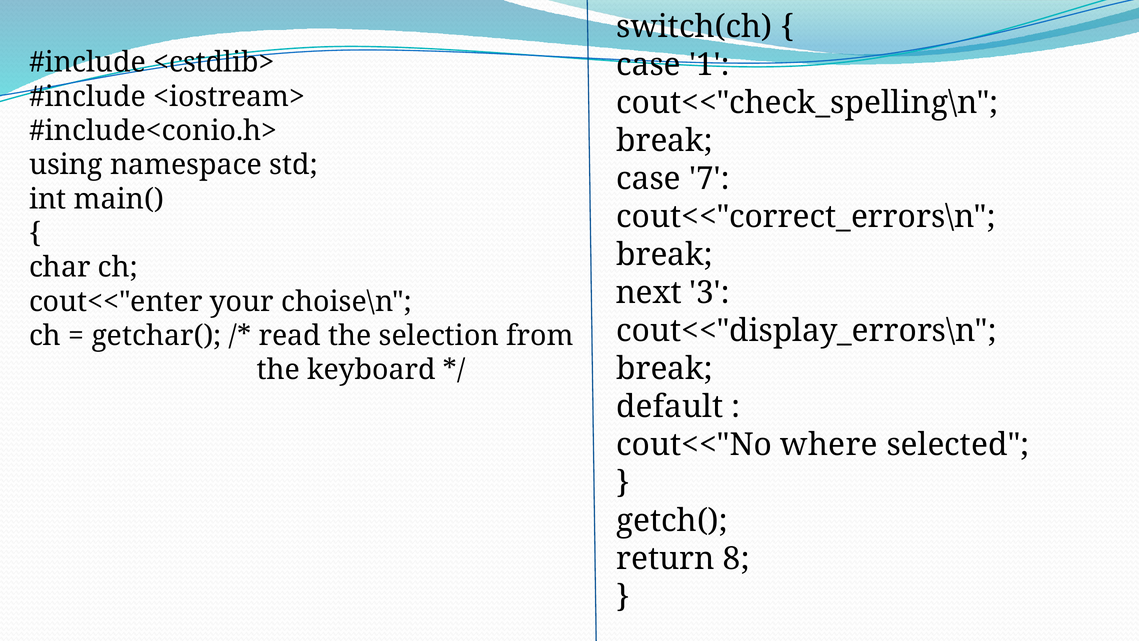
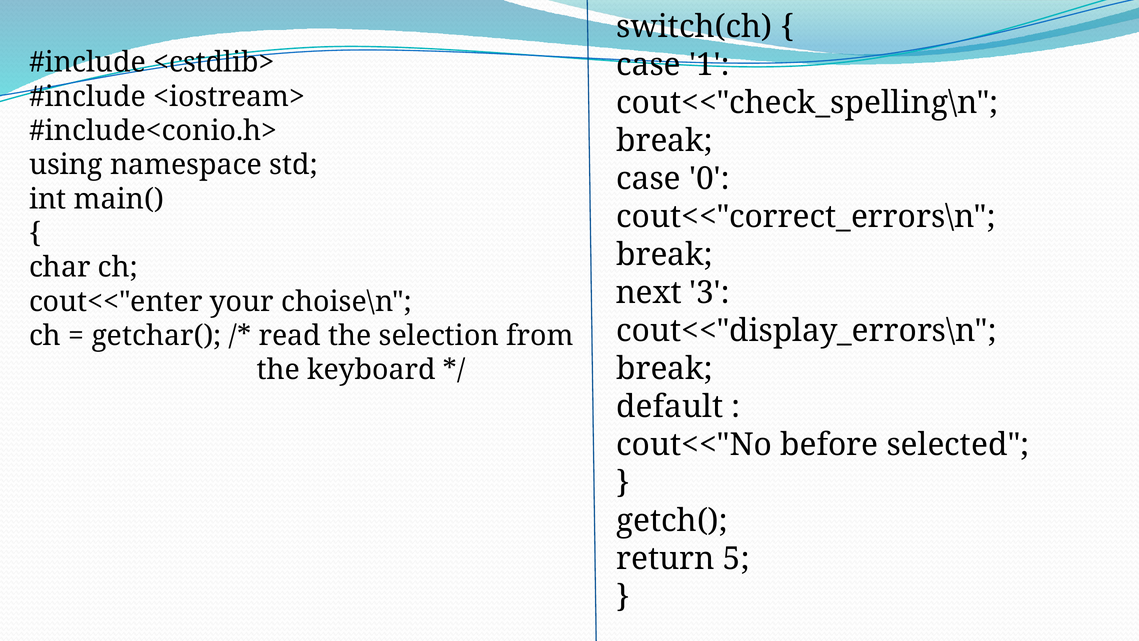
7: 7 -> 0
where: where -> before
8: 8 -> 5
